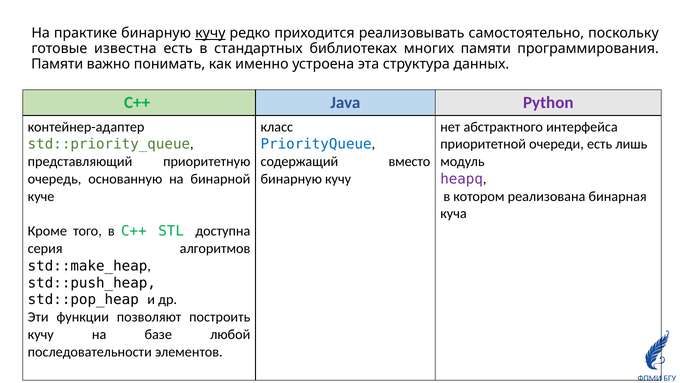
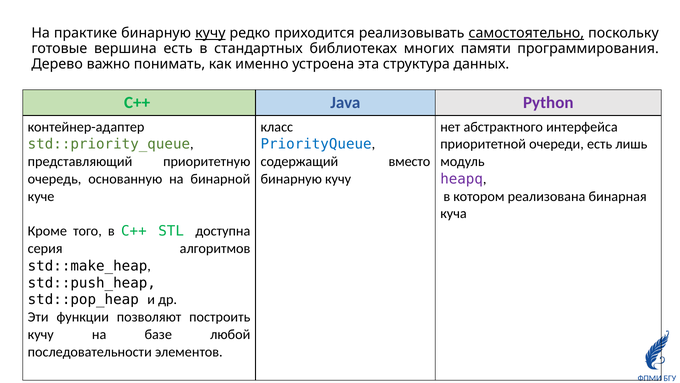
самостоятельно underline: none -> present
известна: известна -> вершина
Памяти at (57, 64): Памяти -> Дерево
